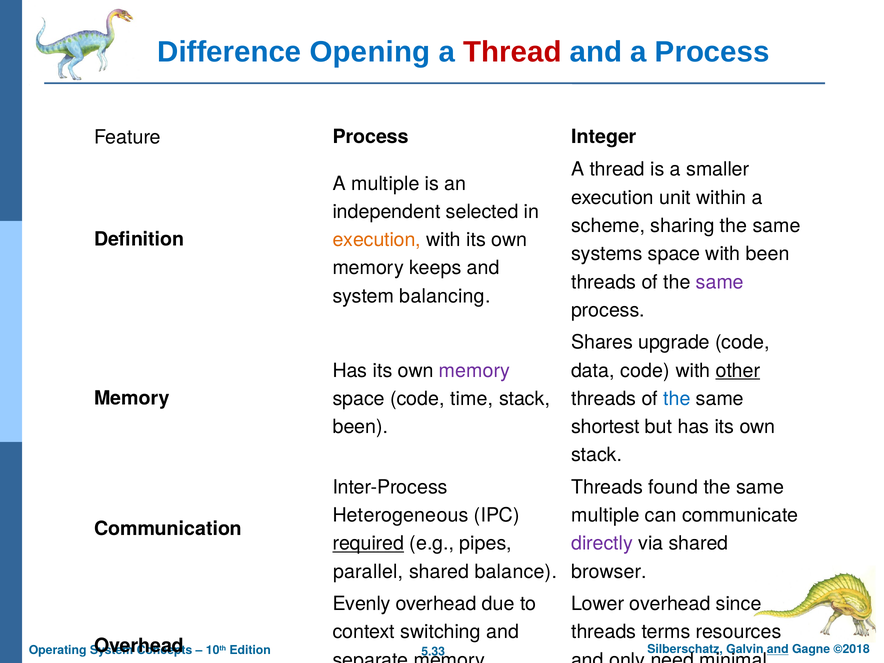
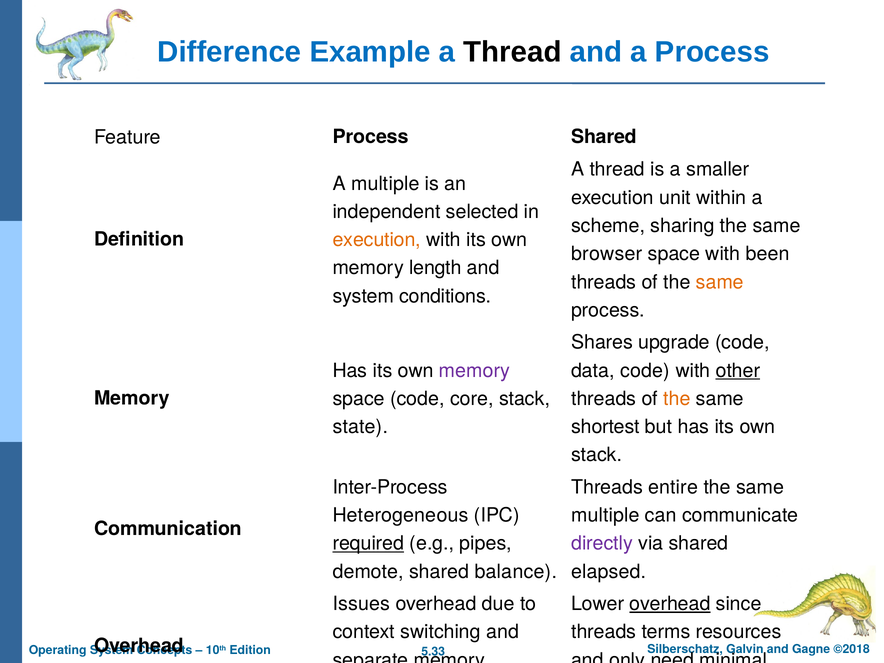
Opening: Opening -> Example
Thread at (513, 52) colour: red -> black
Process Integer: Integer -> Shared
systems: systems -> browser
keeps: keeps -> length
same at (720, 282) colour: purple -> orange
balancing: balancing -> conditions
time: time -> core
the at (677, 399) colour: blue -> orange
been at (360, 427): been -> state
found: found -> entire
parallel: parallel -> demote
browser: browser -> elapsed
Evenly: Evenly -> Issues
overhead at (670, 604) underline: none -> present
and at (778, 649) underline: present -> none
